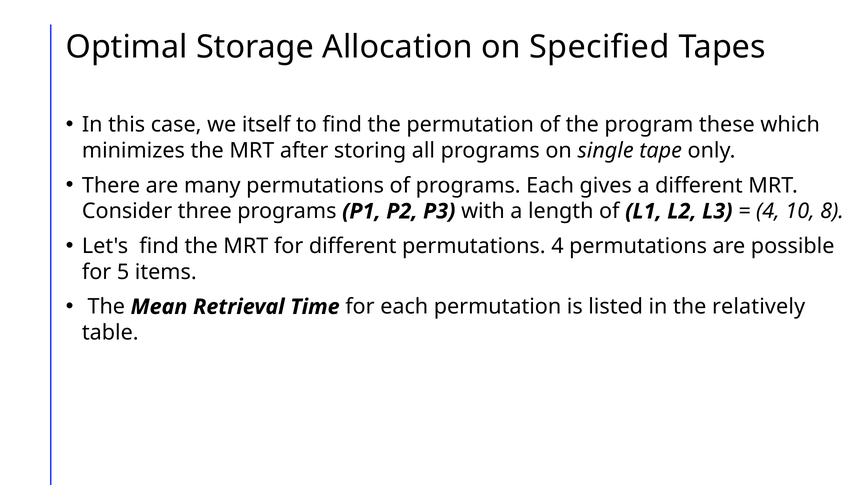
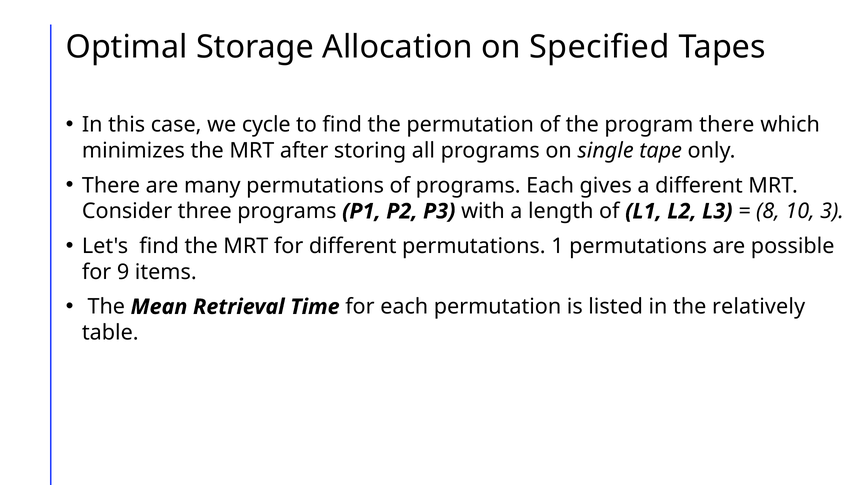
itself: itself -> cycle
program these: these -> there
4 at (768, 211): 4 -> 8
8: 8 -> 3
permutations 4: 4 -> 1
5: 5 -> 9
